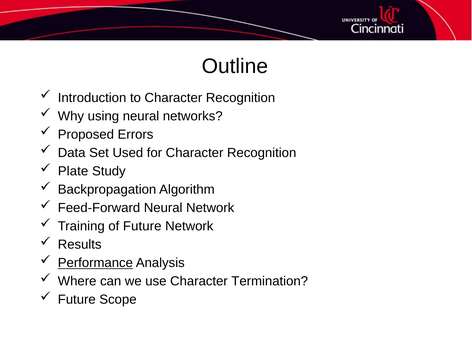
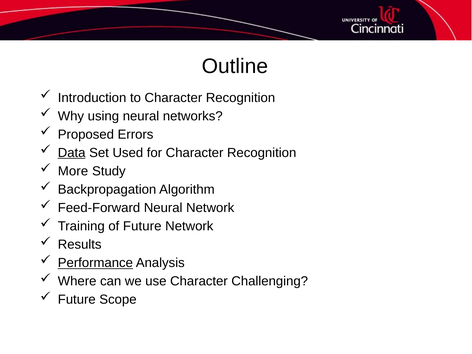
Data underline: none -> present
Plate: Plate -> More
Termination: Termination -> Challenging
